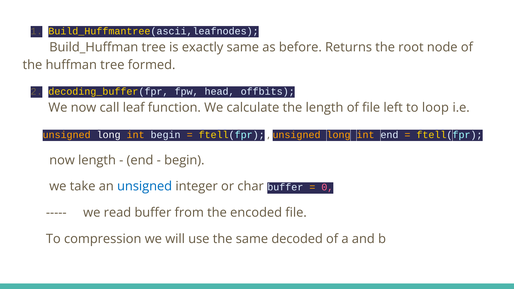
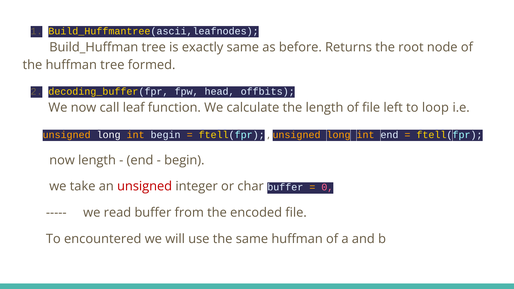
unsigned at (145, 187) colour: blue -> red
compression: compression -> encountered
same decoded: decoded -> huffman
